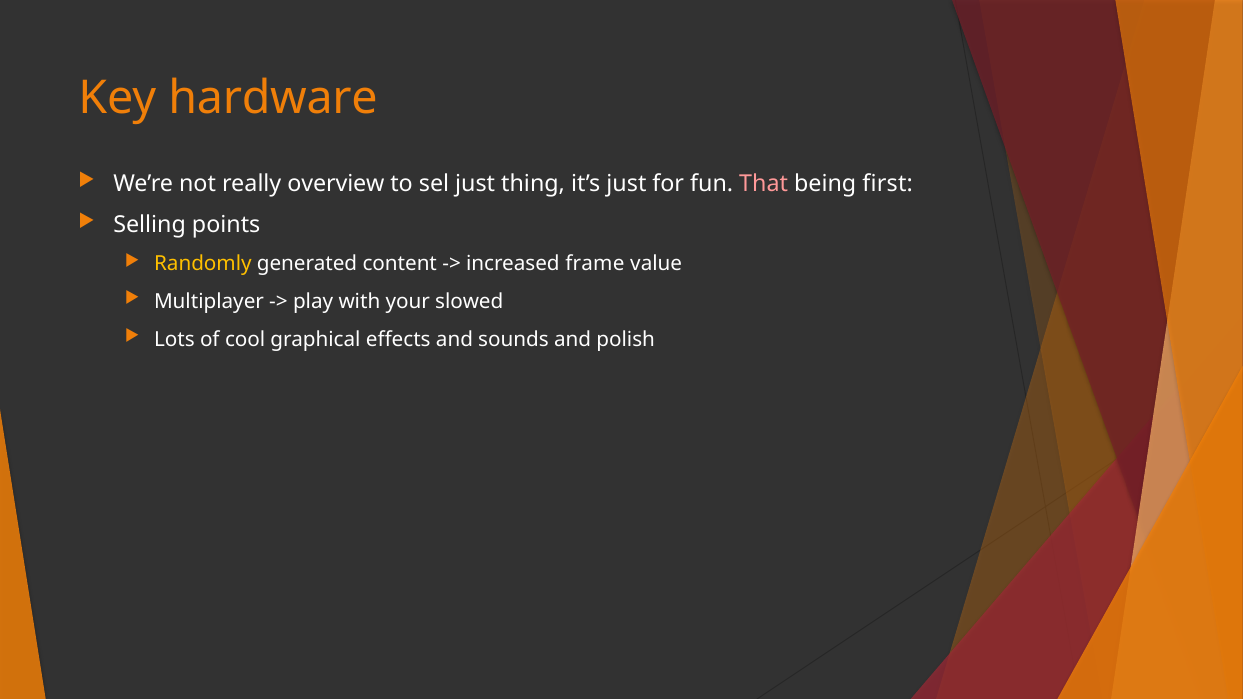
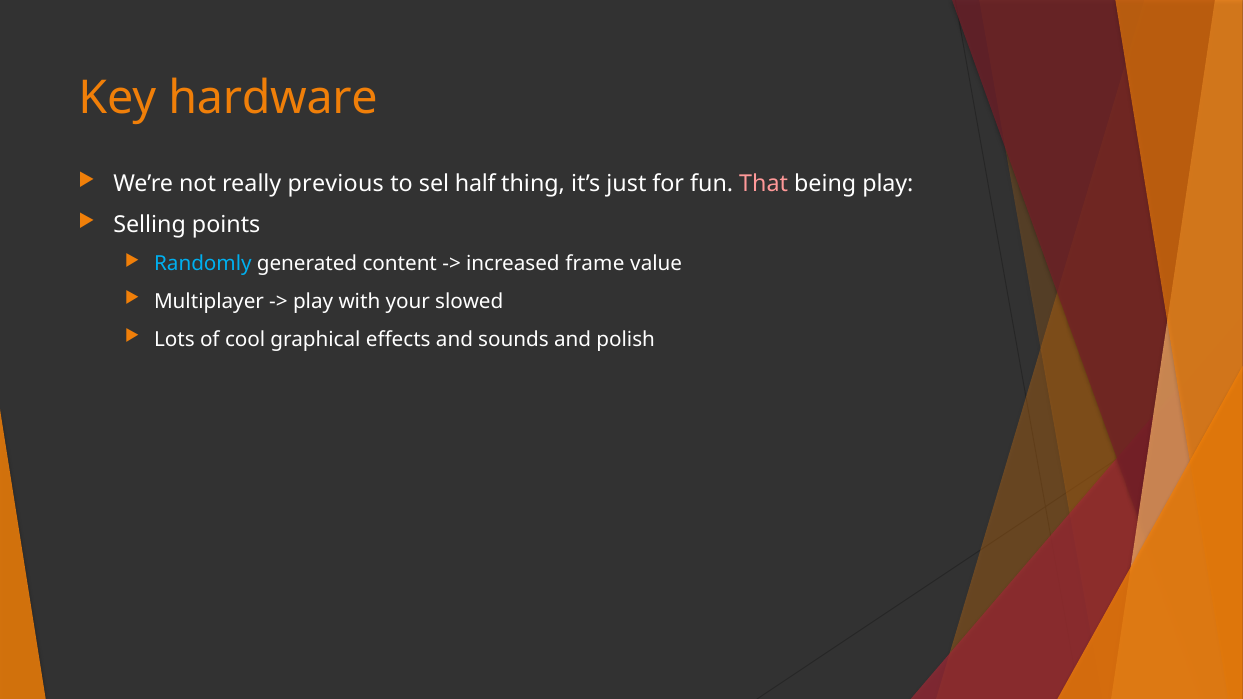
overview: overview -> previous
sel just: just -> half
being first: first -> play
Randomly colour: yellow -> light blue
